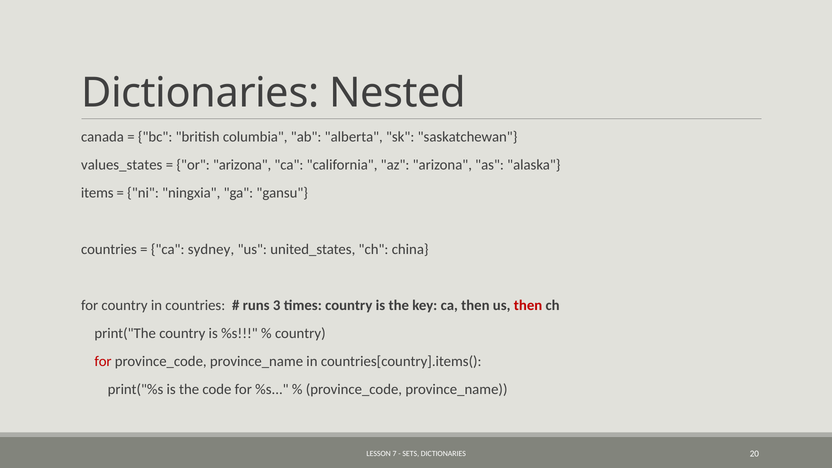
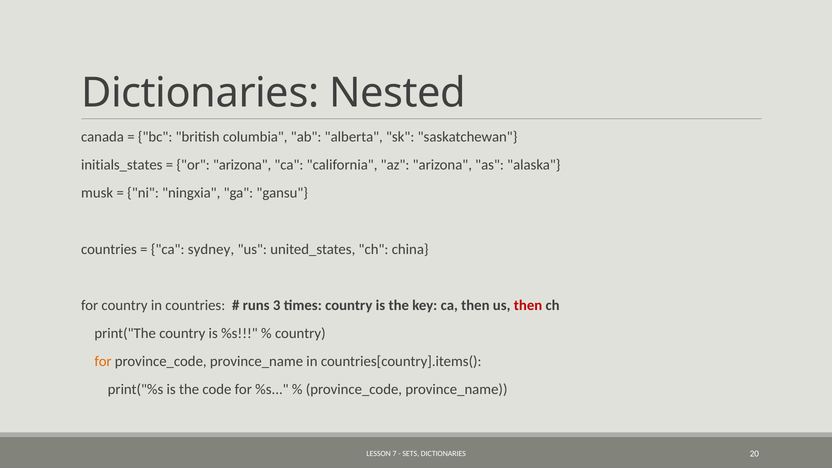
values_states: values_states -> initials_states
items: items -> musk
for at (103, 361) colour: red -> orange
